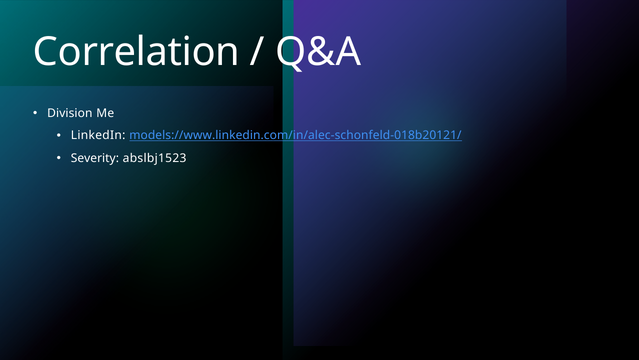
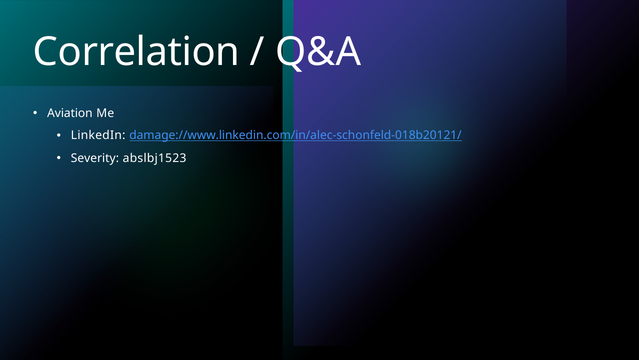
Division: Division -> Aviation
models://www.linkedin.com/in/alec-schonfeld-018b20121/: models://www.linkedin.com/in/alec-schonfeld-018b20121/ -> damage://www.linkedin.com/in/alec-schonfeld-018b20121/
